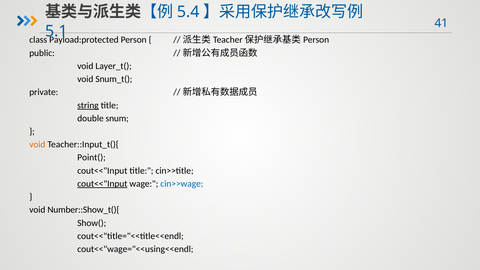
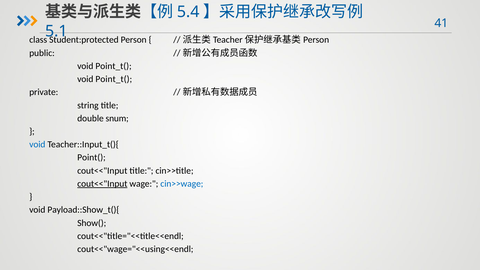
Payload:protected: Payload:protected -> Student:protected
Layer_t( at (114, 66): Layer_t( -> Point_t(
Snum_t( at (114, 79): Snum_t( -> Point_t(
string underline: present -> none
void at (37, 145) colour: orange -> blue
Number::Show_t(){: Number::Show_t(){ -> Payload::Show_t(){
